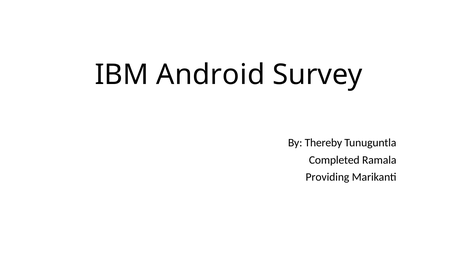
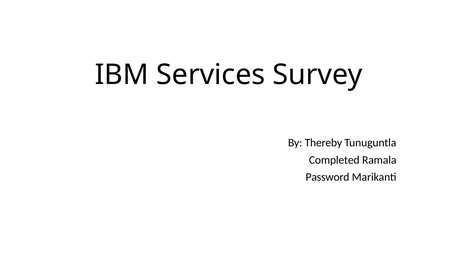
Android: Android -> Services
Providing: Providing -> Password
